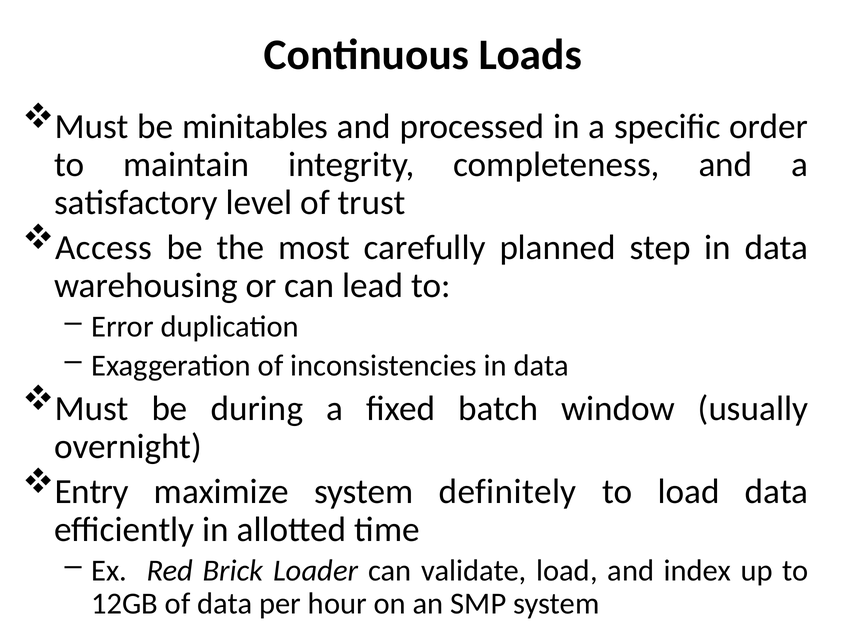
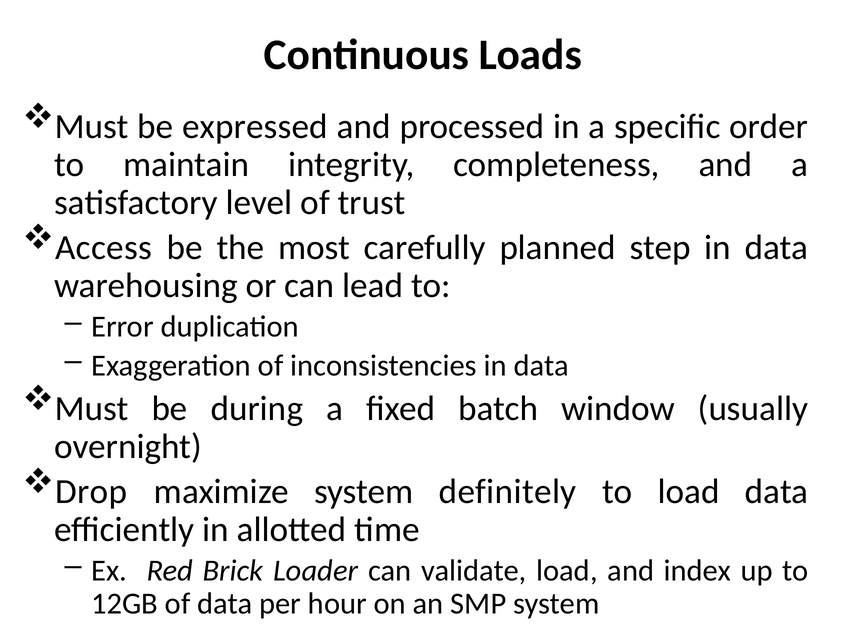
minitables: minitables -> expressed
Entry: Entry -> Drop
